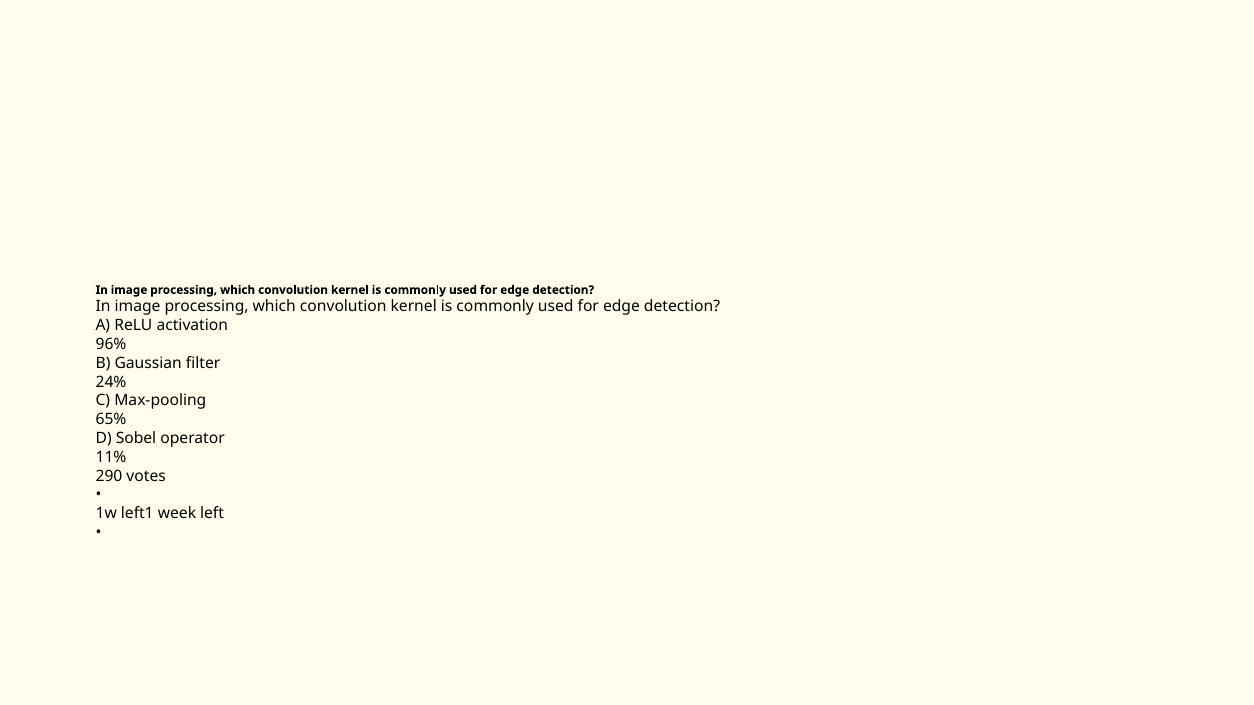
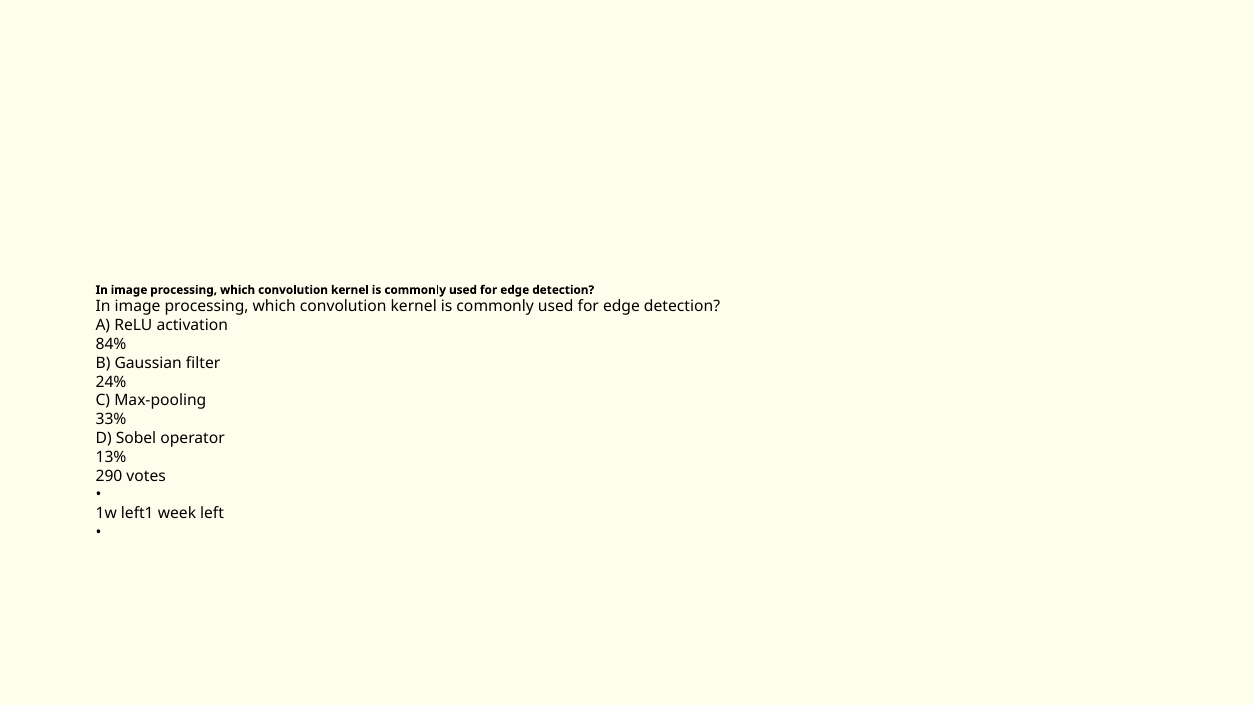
96%: 96% -> 84%
65%: 65% -> 33%
11%: 11% -> 13%
